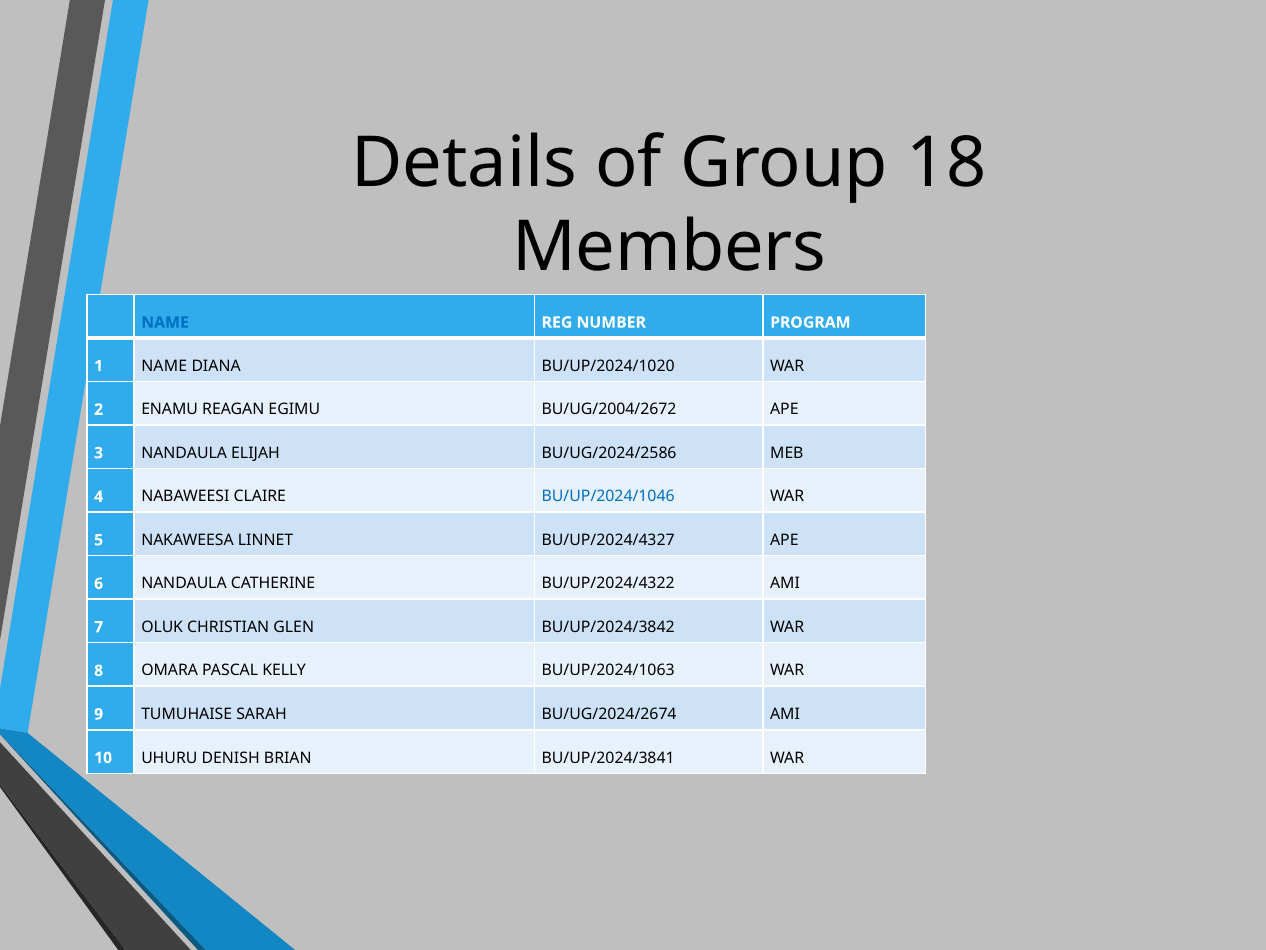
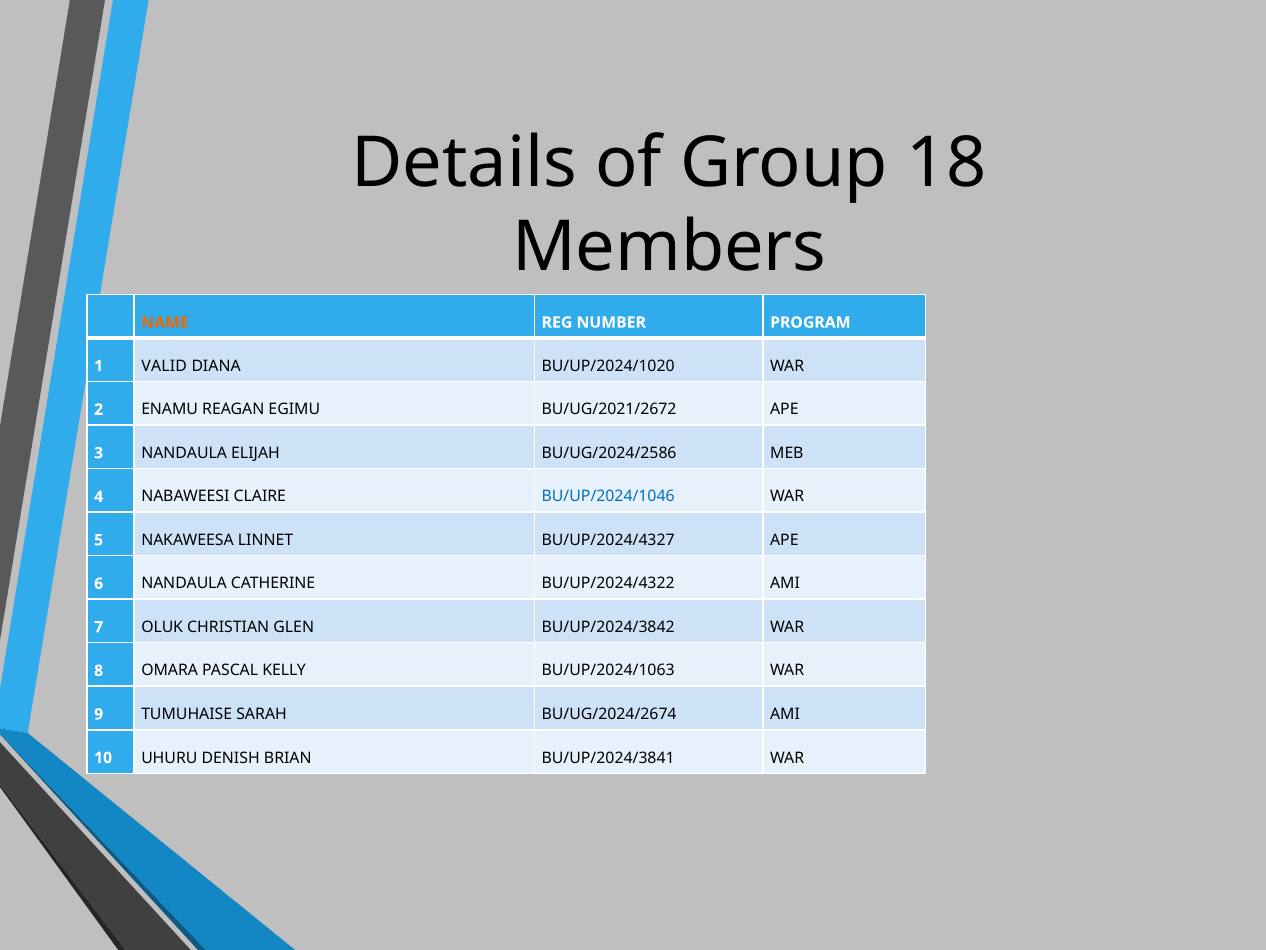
NAME at (165, 322) colour: blue -> orange
1 NAME: NAME -> VALID
BU/UG/2004/2672: BU/UG/2004/2672 -> BU/UG/2021/2672
